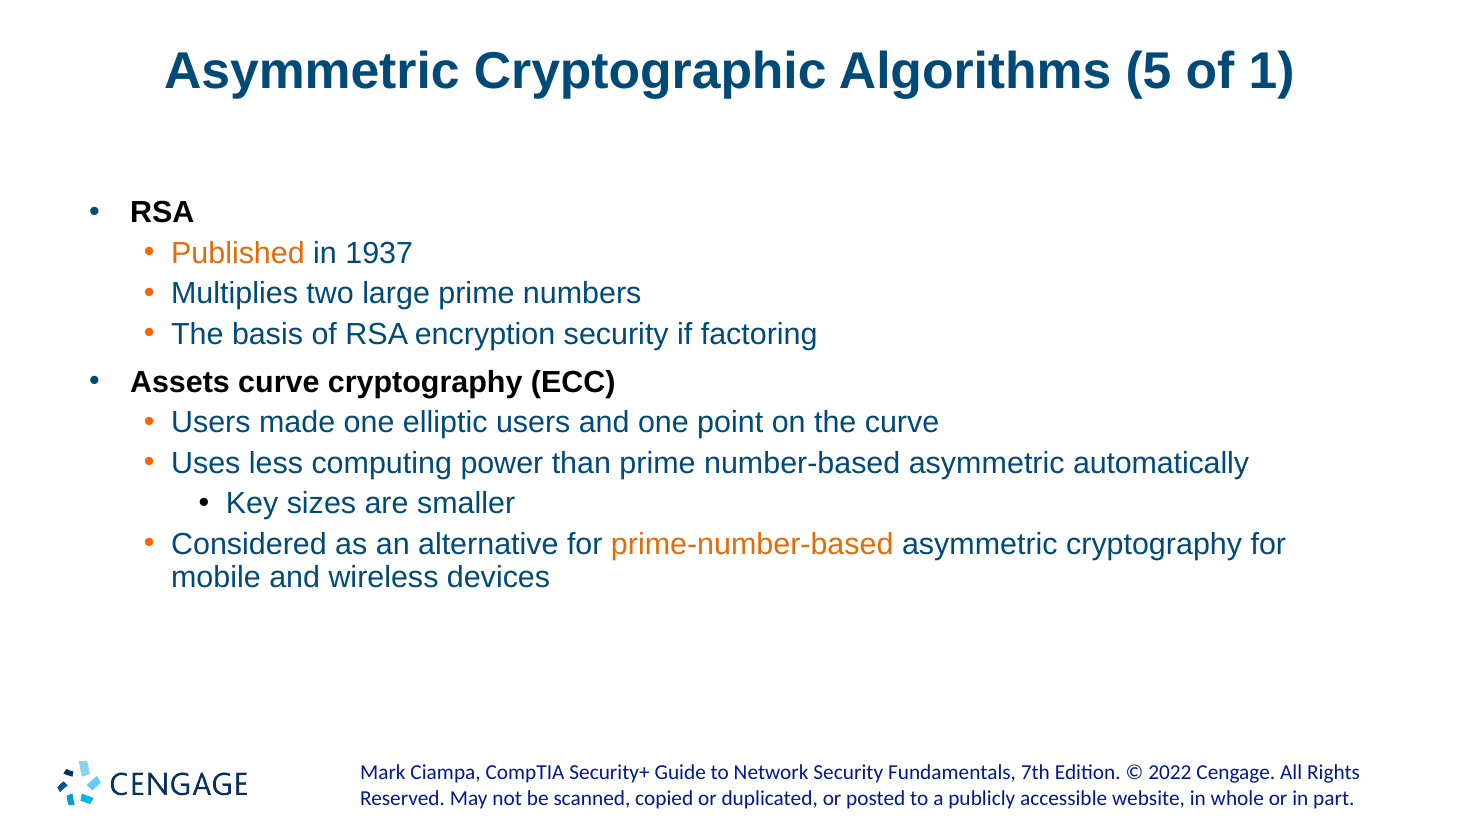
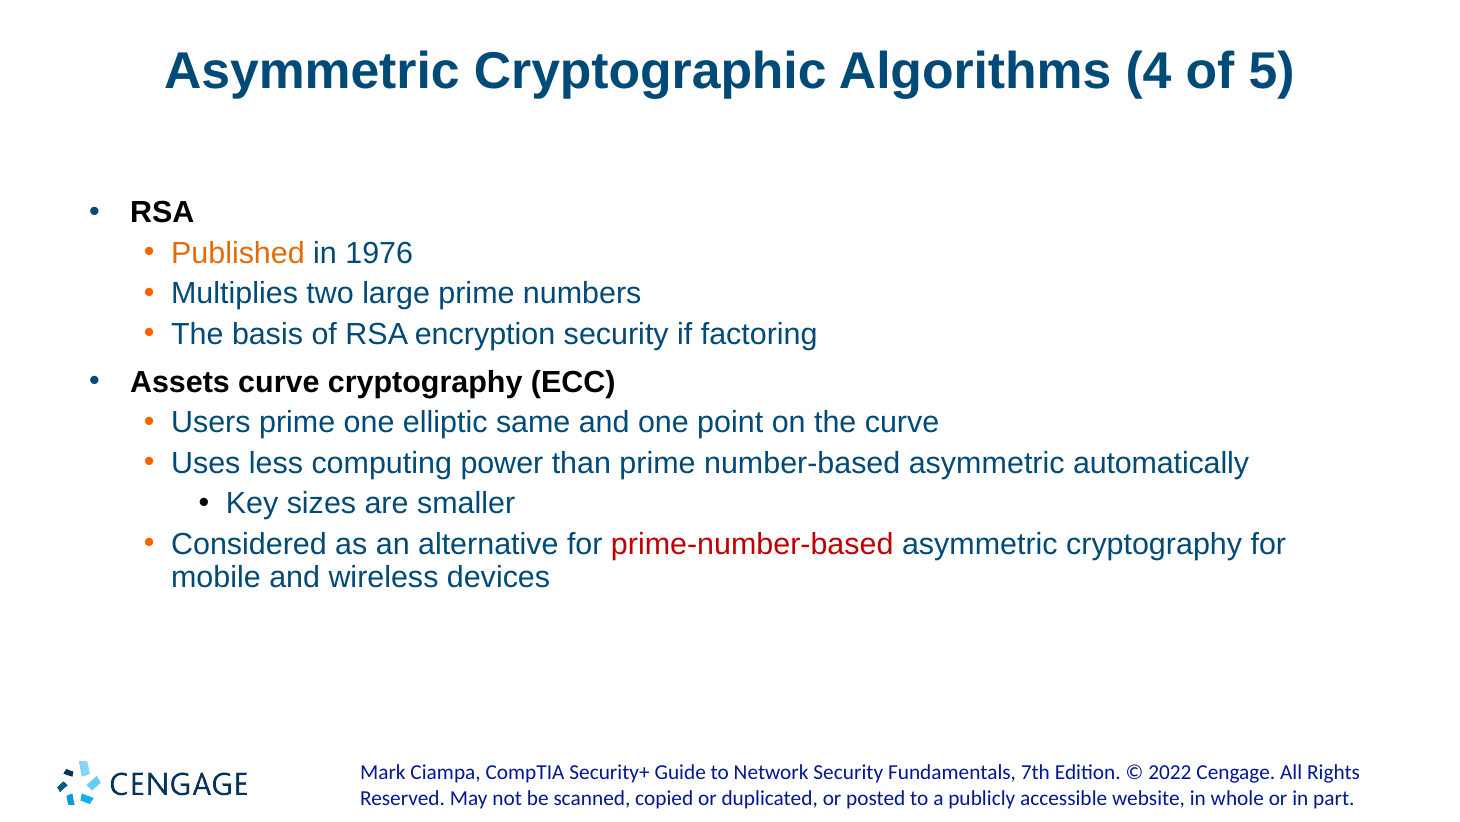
5: 5 -> 4
1: 1 -> 5
1937: 1937 -> 1976
Users made: made -> prime
elliptic users: users -> same
prime-number-based colour: orange -> red
